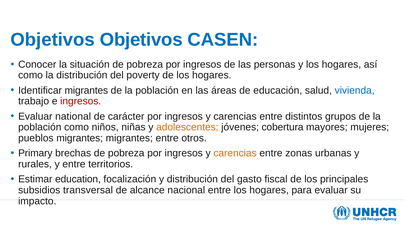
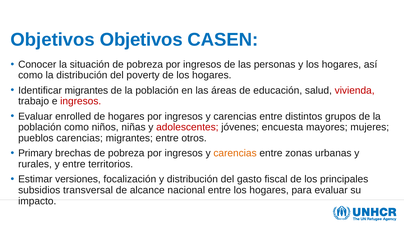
vivienda colour: blue -> red
national: national -> enrolled
de carácter: carácter -> hogares
adolescentes colour: orange -> red
cobertura: cobertura -> encuesta
pueblos migrantes: migrantes -> carencias
education: education -> versiones
